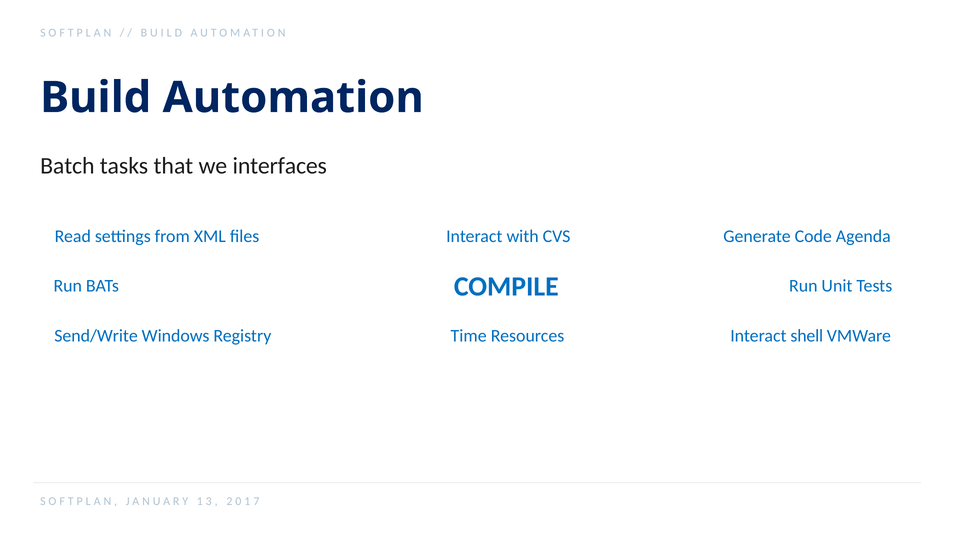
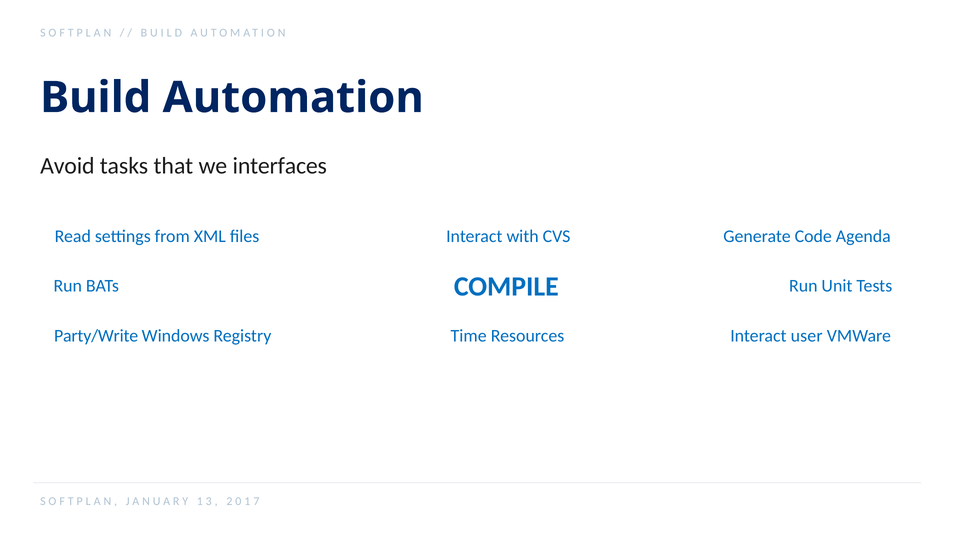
Batch: Batch -> Avoid
Send/Write: Send/Write -> Party/Write
shell: shell -> user
